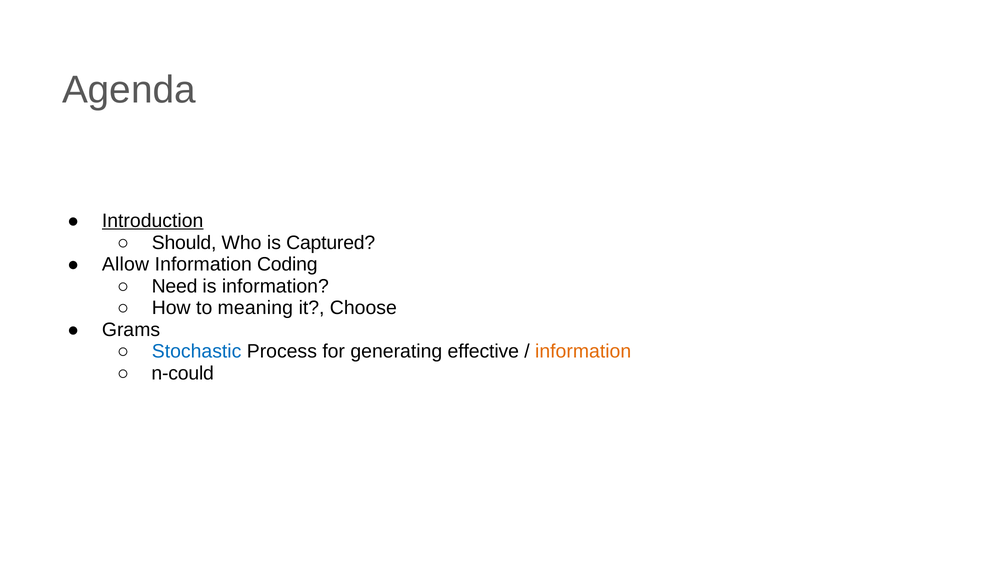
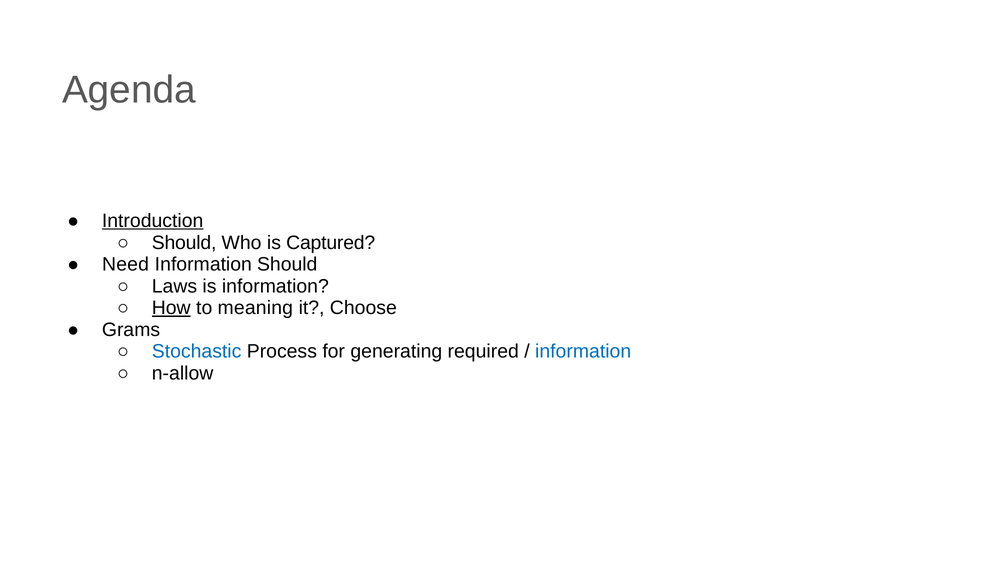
Allow: Allow -> Need
Information Coding: Coding -> Should
Need: Need -> Laws
How underline: none -> present
effective: effective -> required
information at (583, 352) colour: orange -> blue
n-could: n-could -> n-allow
